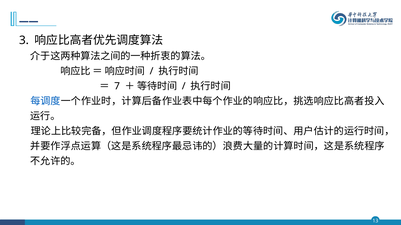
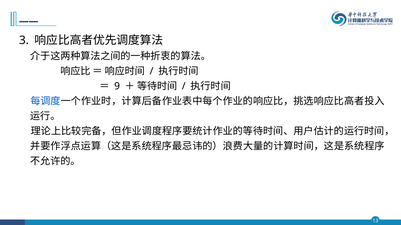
7: 7 -> 9
